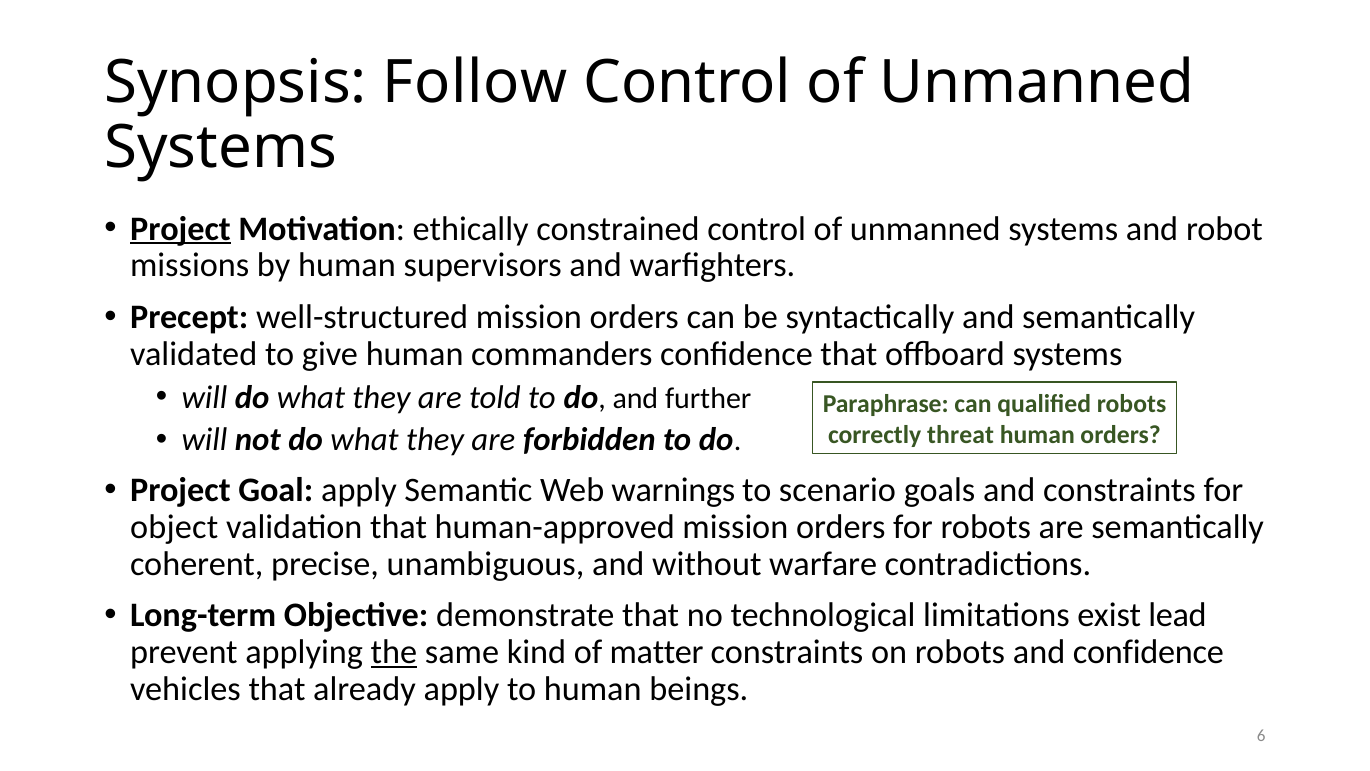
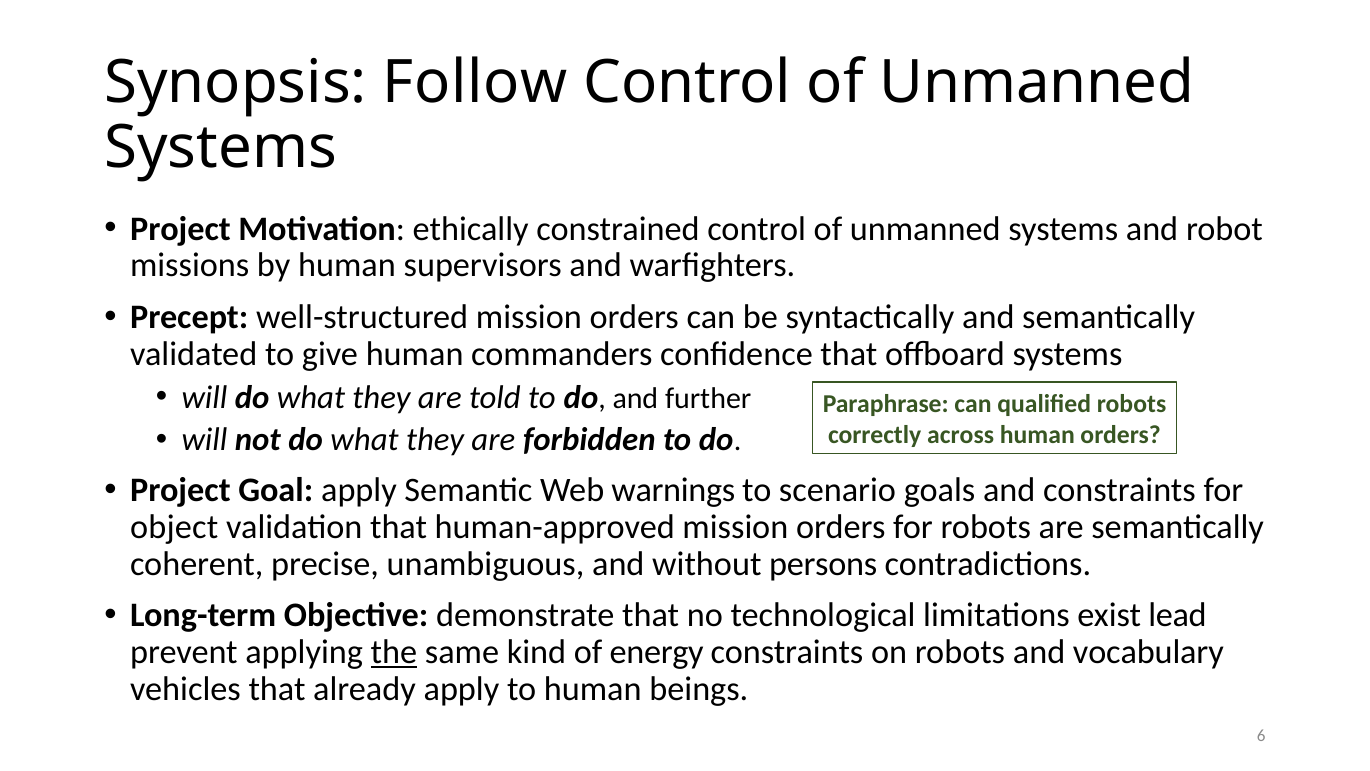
Project at (180, 229) underline: present -> none
threat: threat -> across
warfare: warfare -> persons
matter: matter -> energy
and confidence: confidence -> vocabulary
